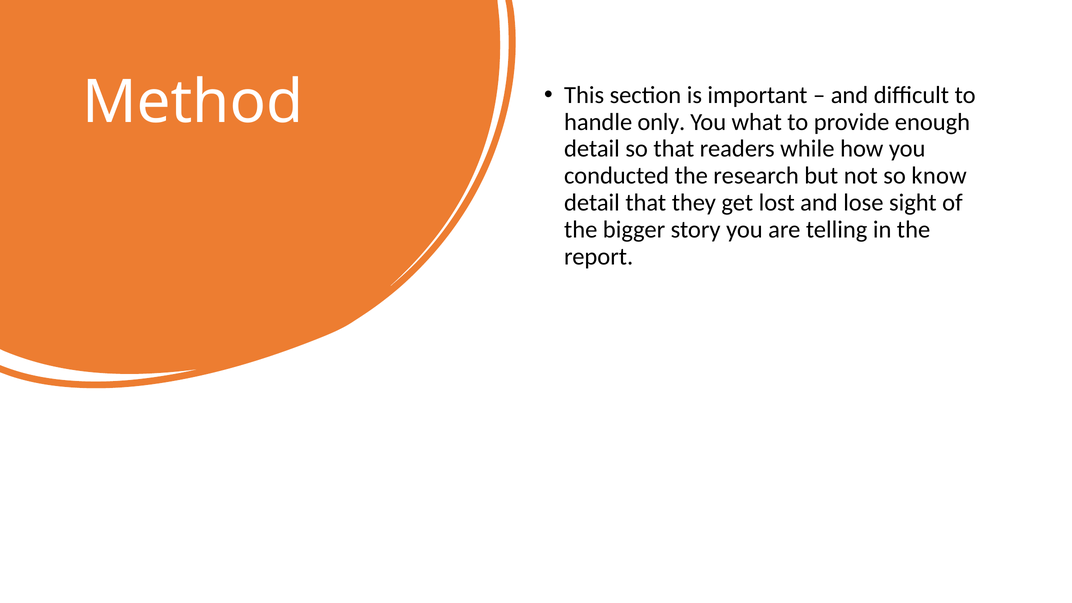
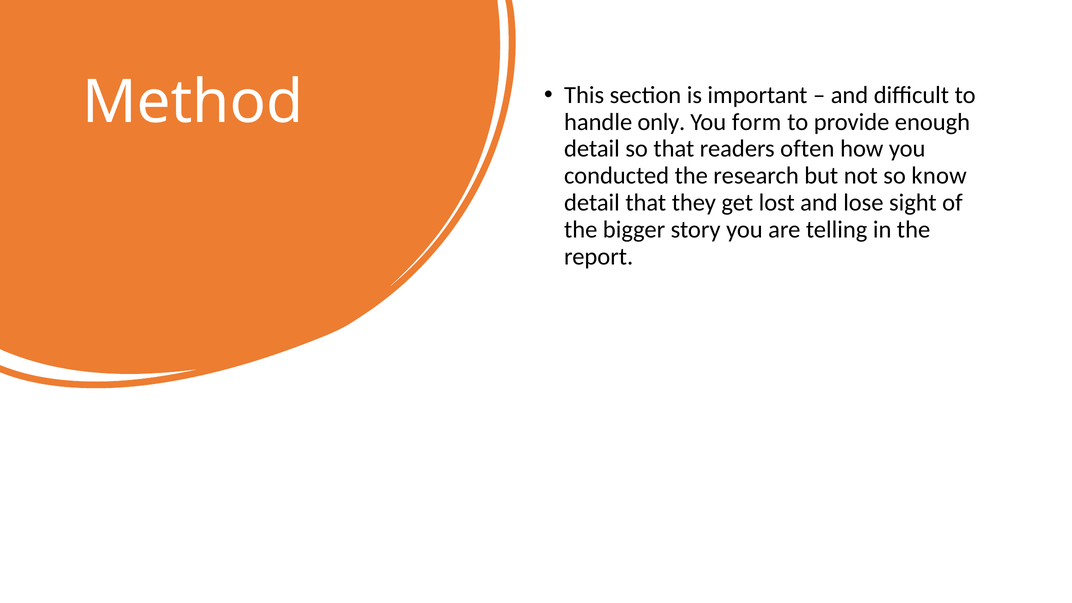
what: what -> form
while: while -> often
